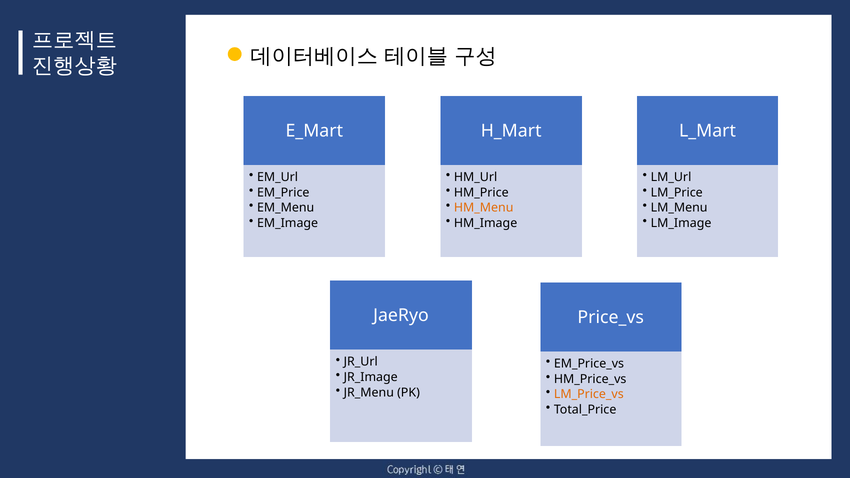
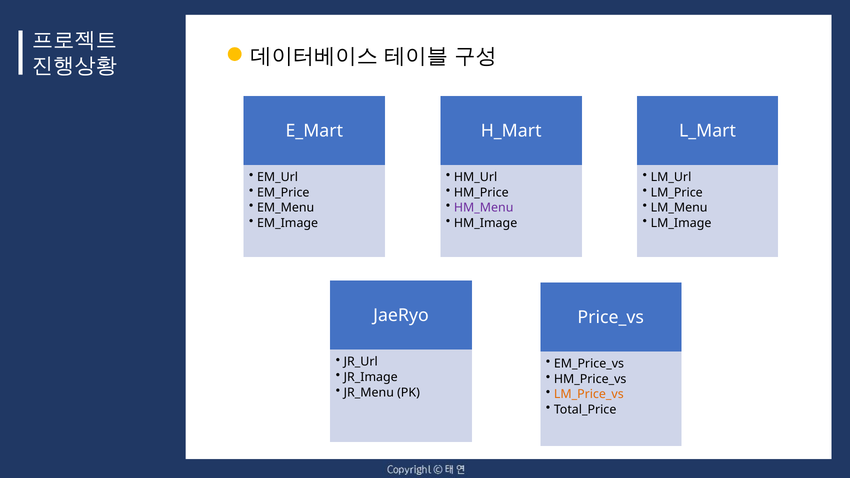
HM_Menu colour: orange -> purple
